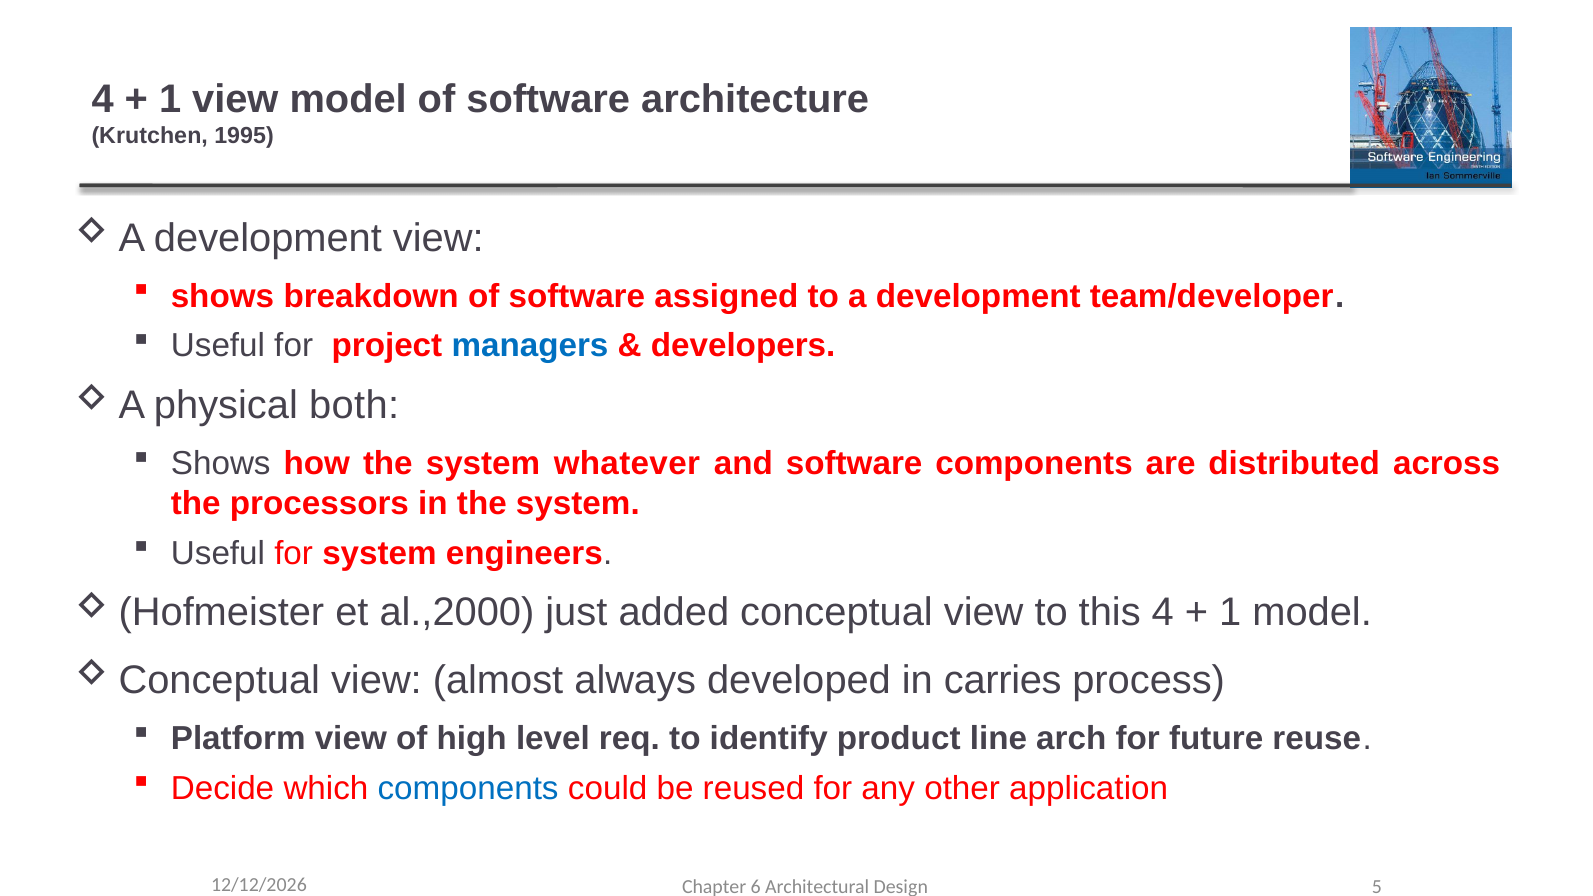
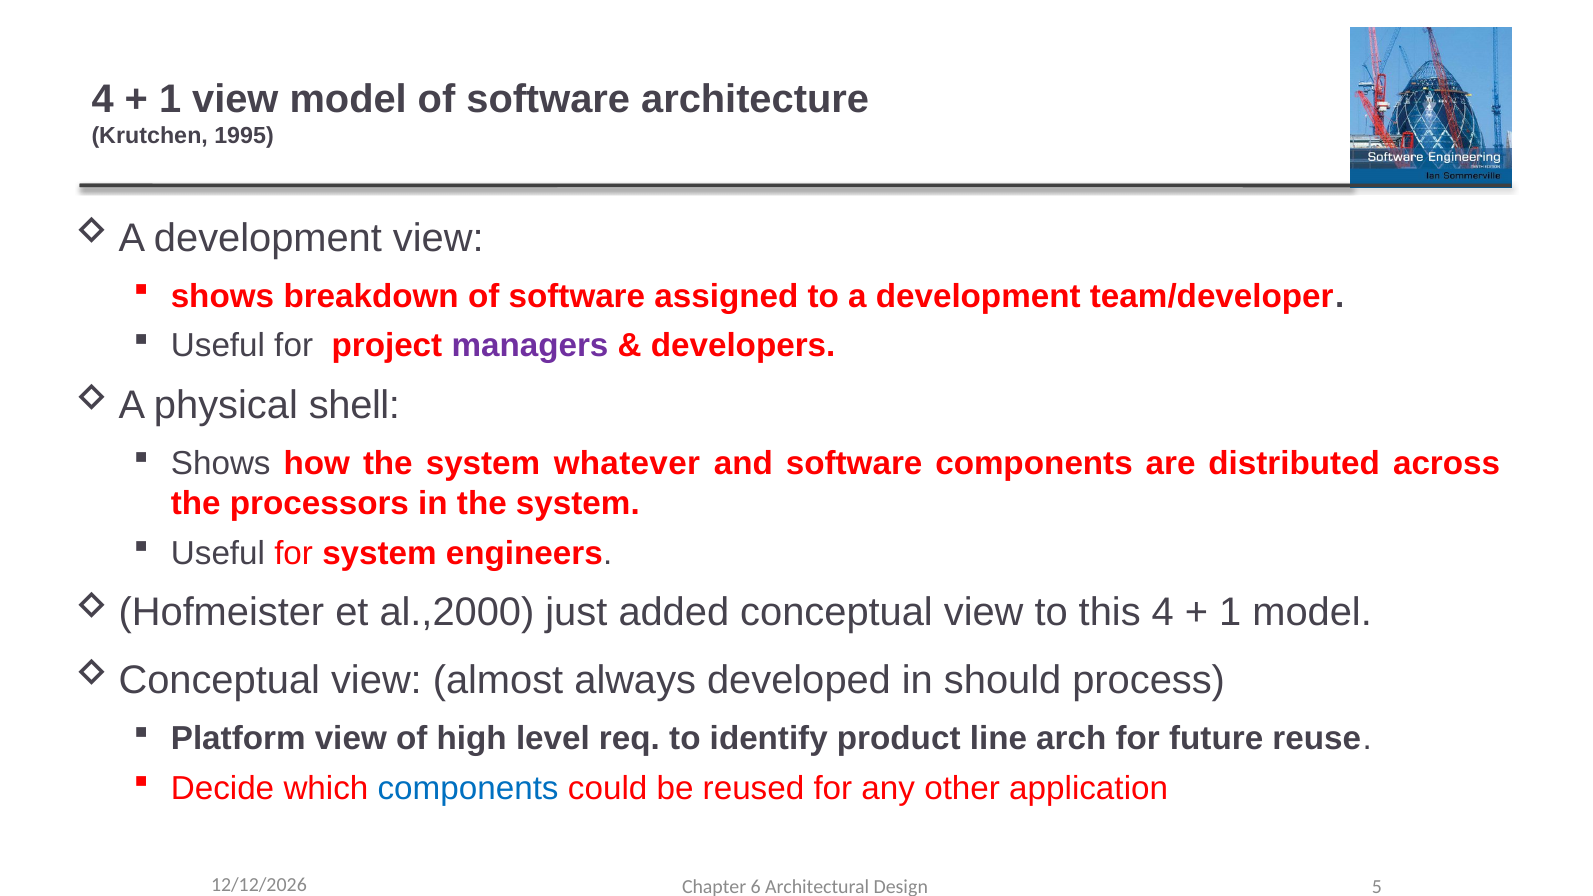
managers colour: blue -> purple
both: both -> shell
carries: carries -> should
